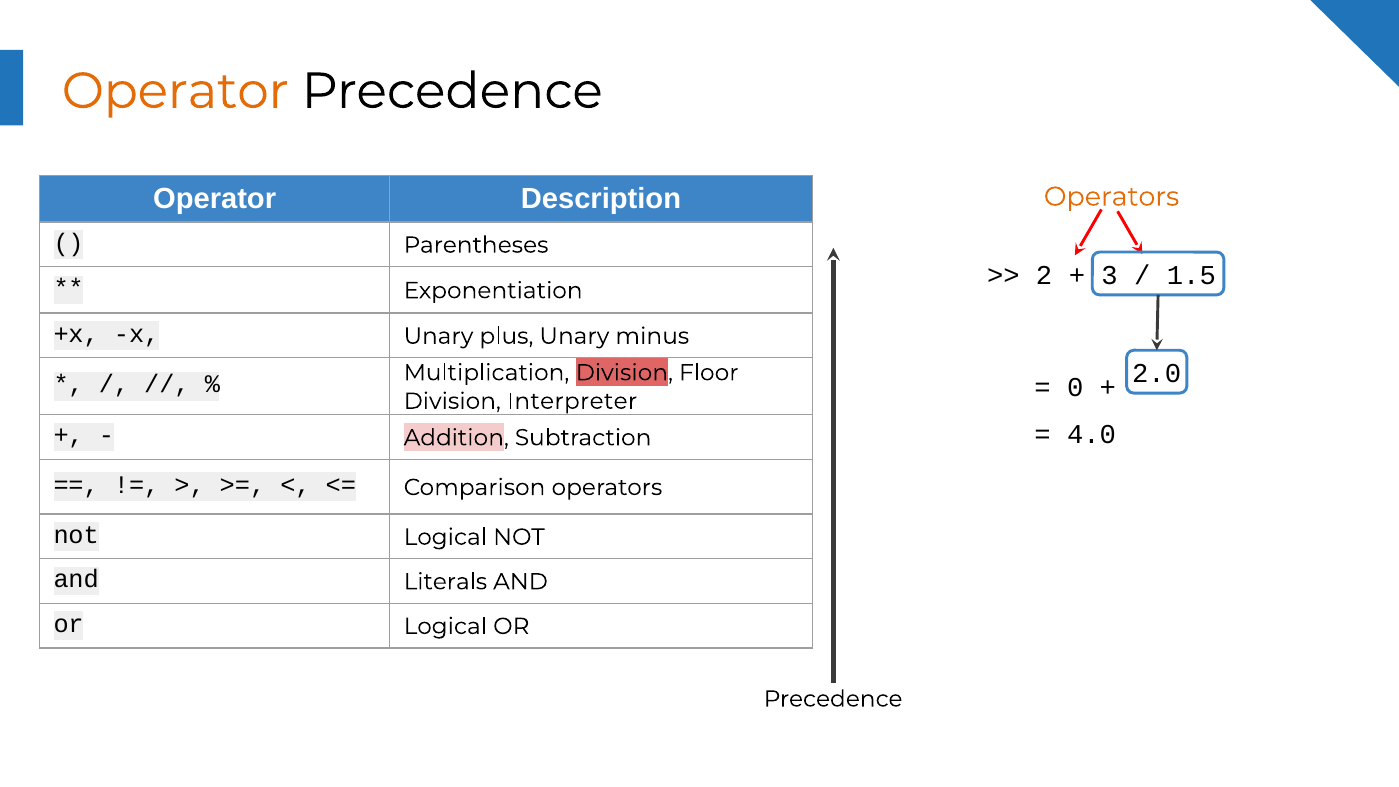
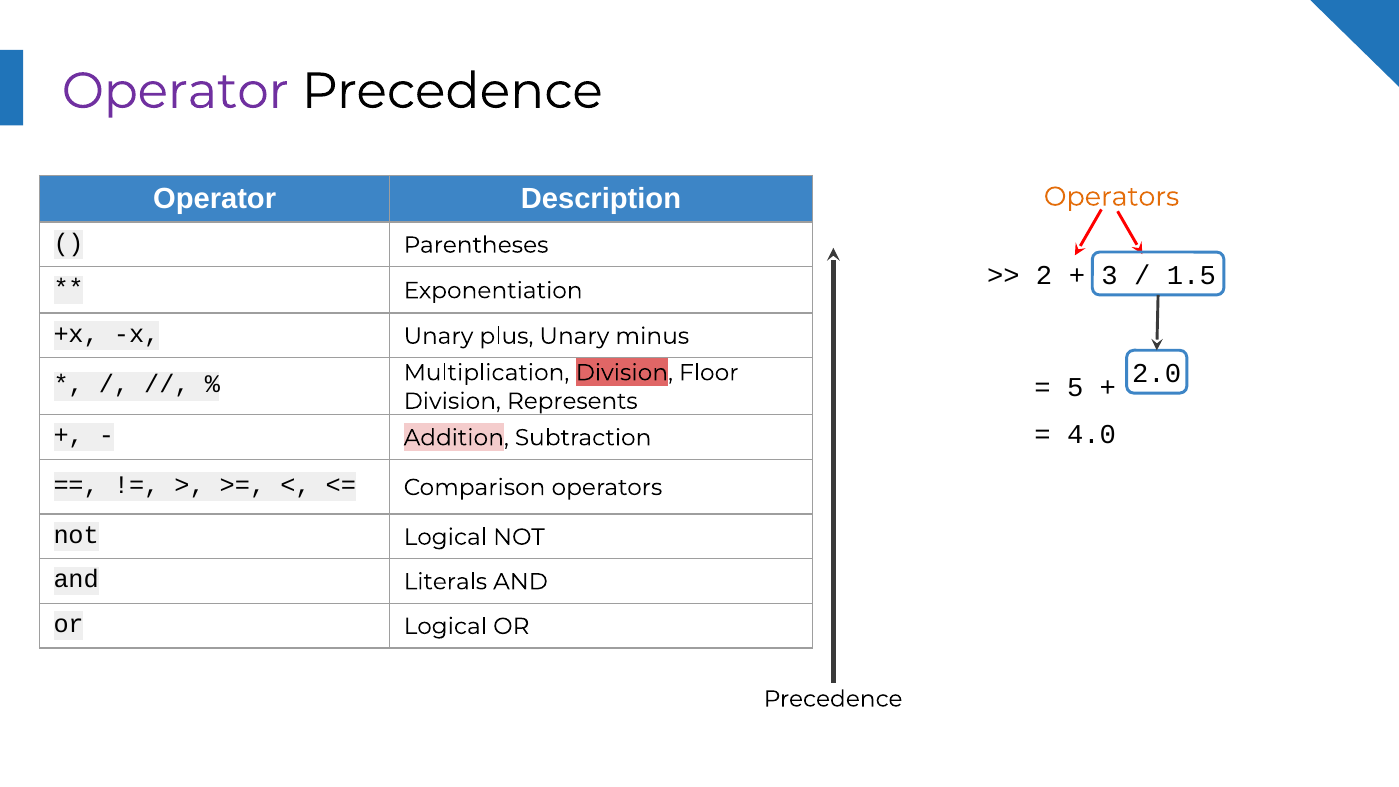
Operator at (175, 91) colour: orange -> purple
0: 0 -> 5
Interpreter: Interpreter -> Represents
